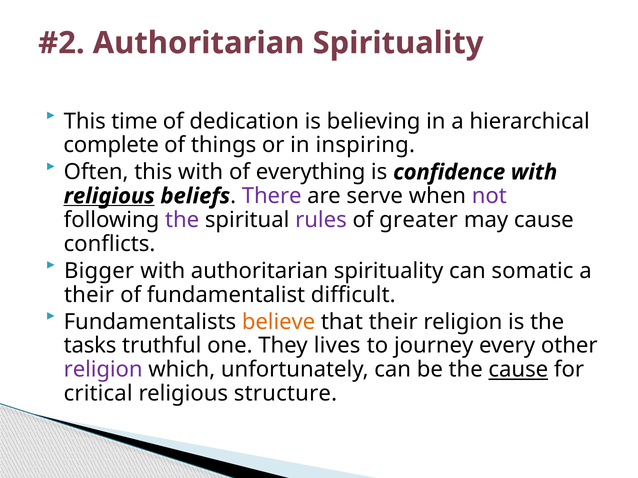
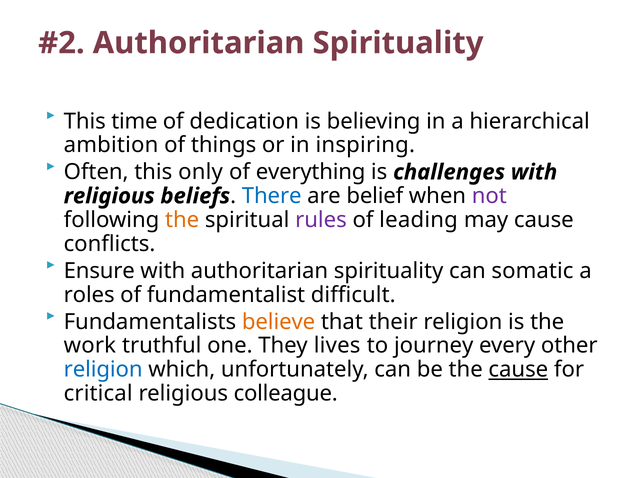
complete: complete -> ambition
this with: with -> only
confidence: confidence -> challenges
religious at (109, 196) underline: present -> none
There colour: purple -> blue
serve: serve -> belief
the at (182, 220) colour: purple -> orange
greater: greater -> leading
Bigger: Bigger -> Ensure
their at (89, 295): their -> roles
tasks: tasks -> work
religion at (103, 370) colour: purple -> blue
structure: structure -> colleague
